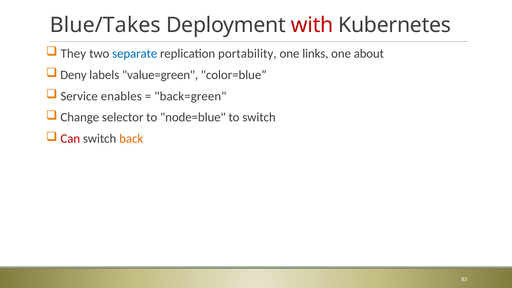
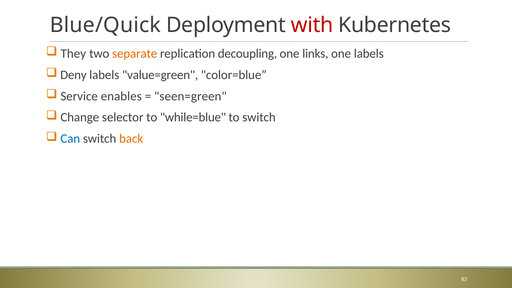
Blue/Takes: Blue/Takes -> Blue/Quick
separate colour: blue -> orange
portability: portability -> decoupling
one about: about -> labels
back=green: back=green -> seen=green
node=blue: node=blue -> while=blue
Can colour: red -> blue
